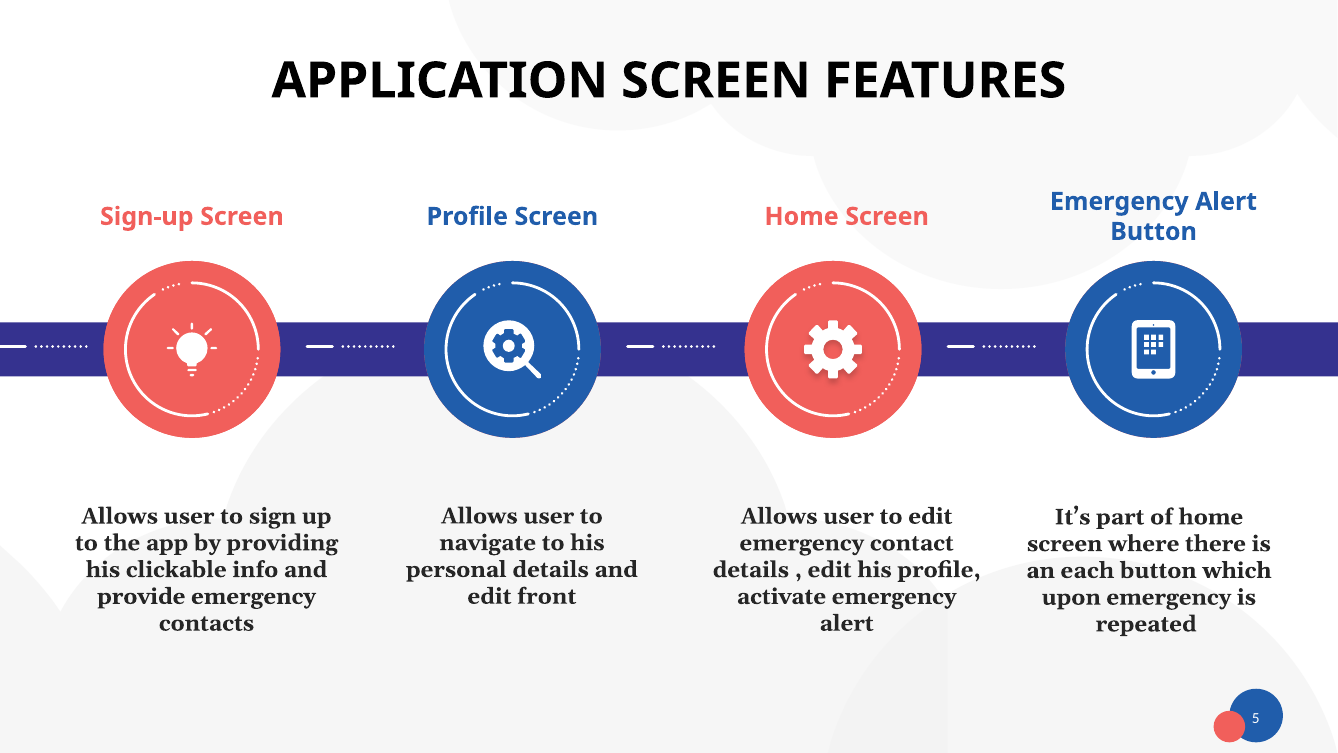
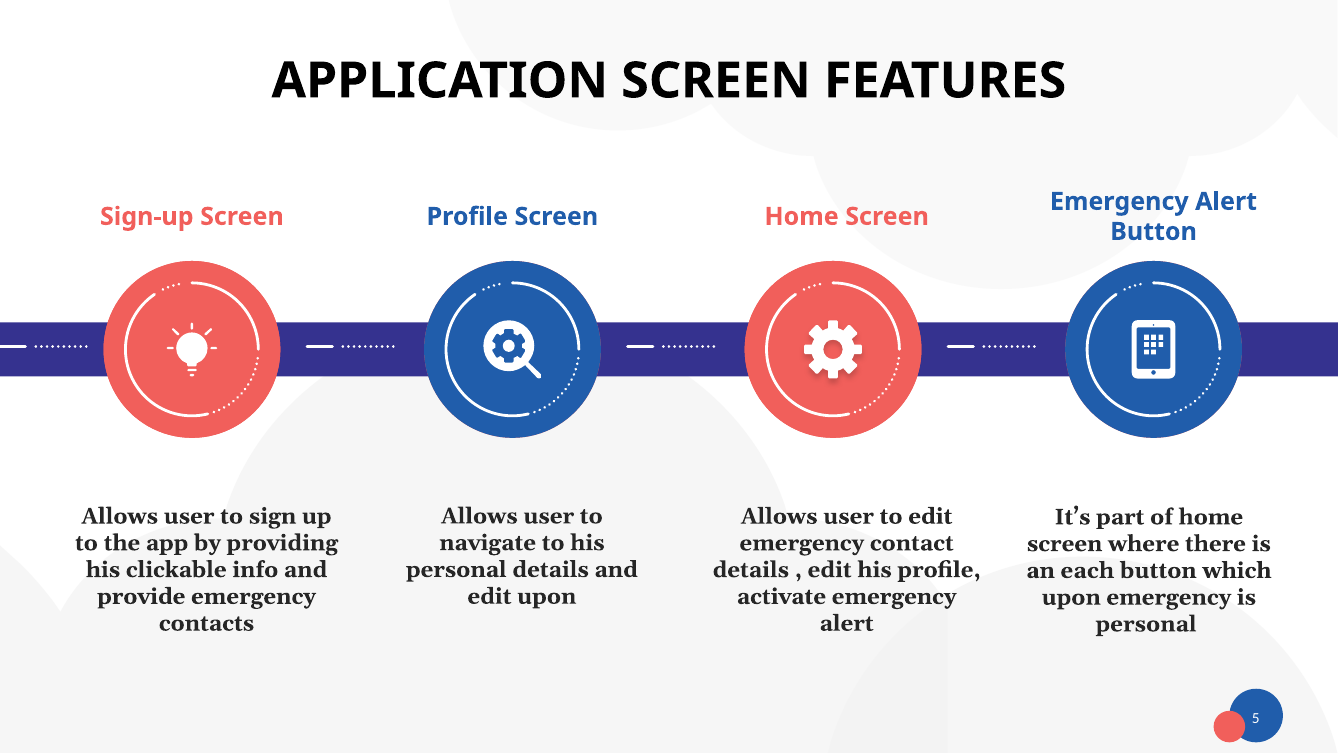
edit front: front -> upon
repeated at (1146, 624): repeated -> personal
